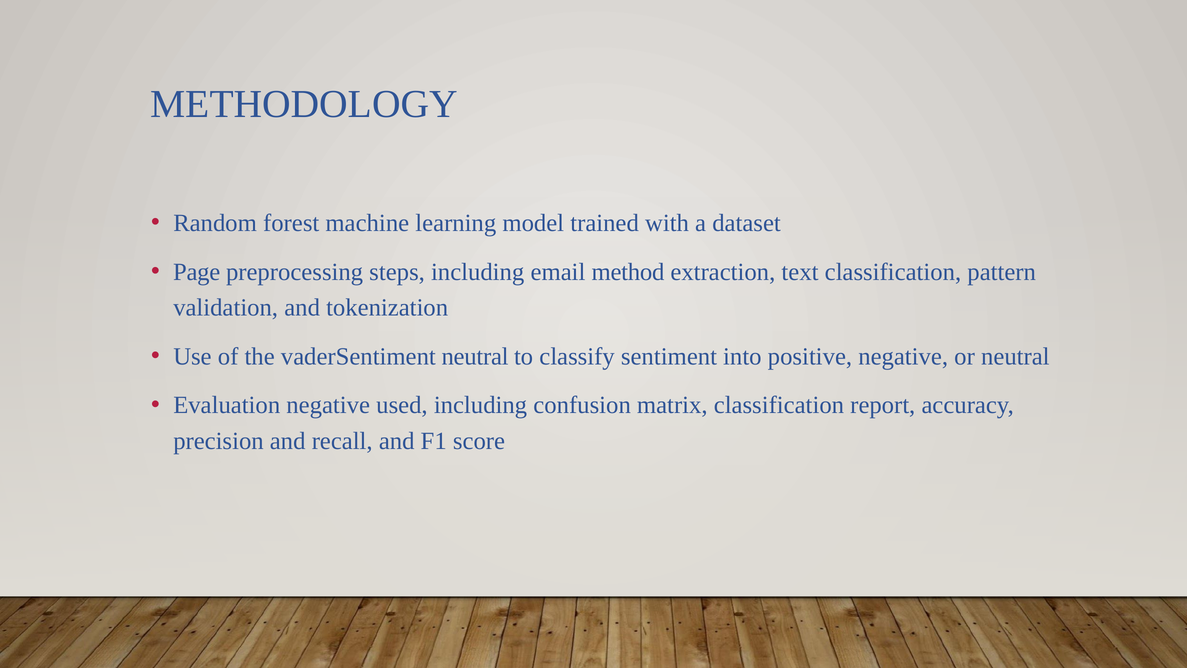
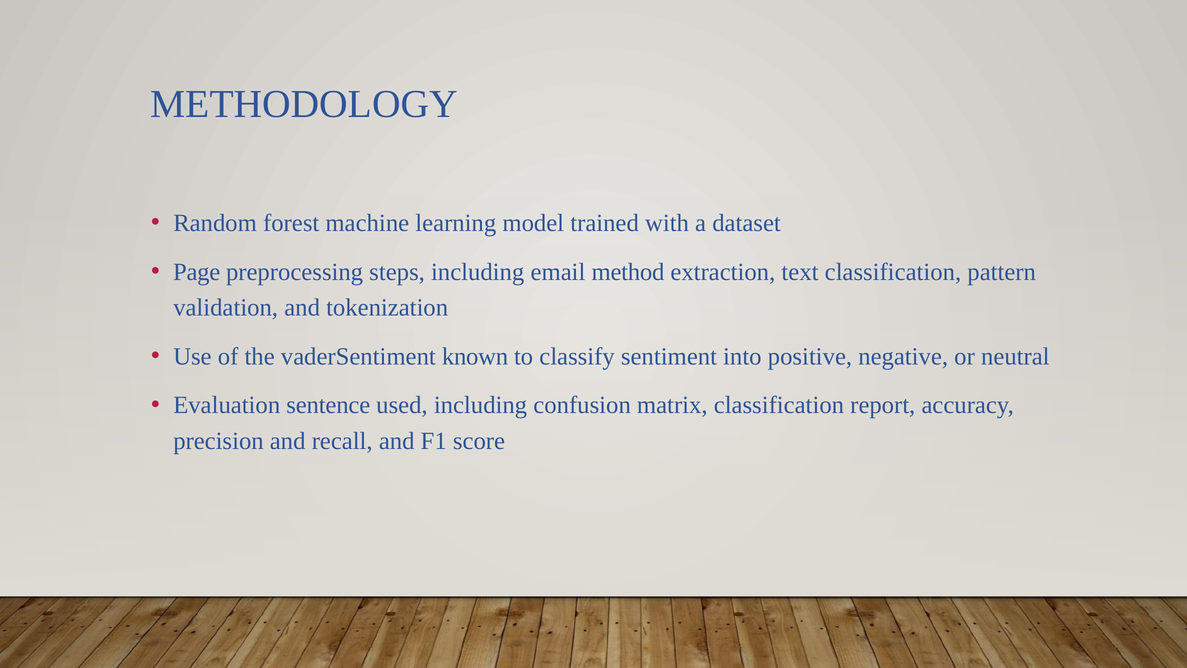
vaderSentiment neutral: neutral -> known
Evaluation negative: negative -> sentence
